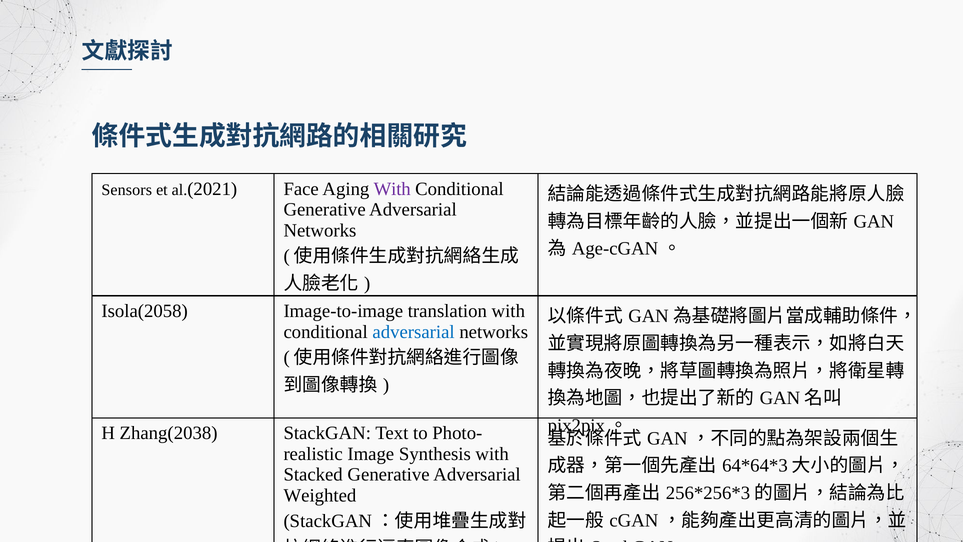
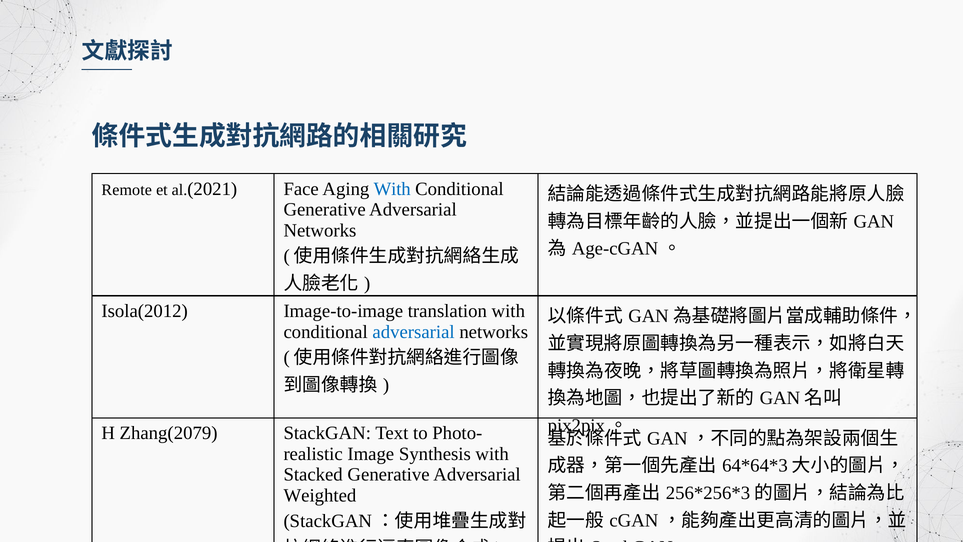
Sensors: Sensors -> Remote
With at (392, 189) colour: purple -> blue
Isola(2058: Isola(2058 -> Isola(2012
Zhang(2038: Zhang(2038 -> Zhang(2079
